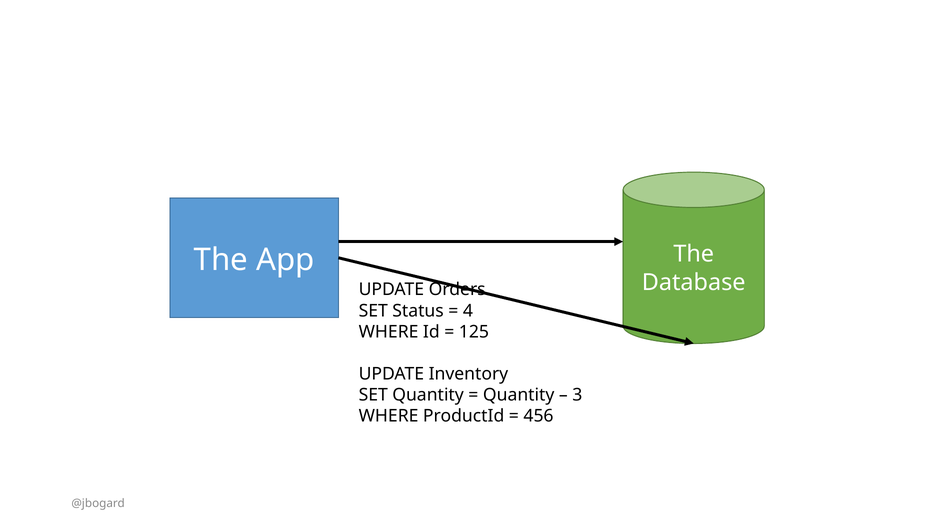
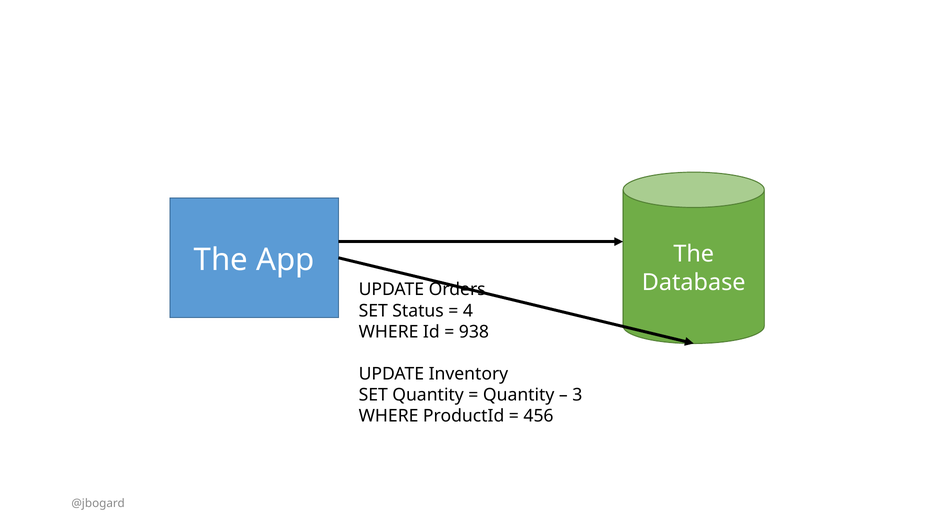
125: 125 -> 938
